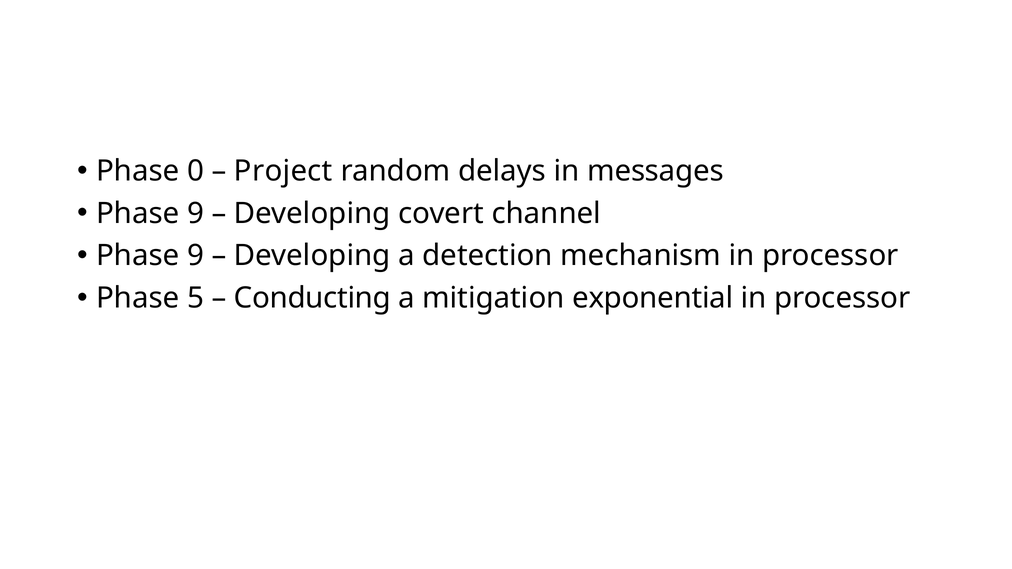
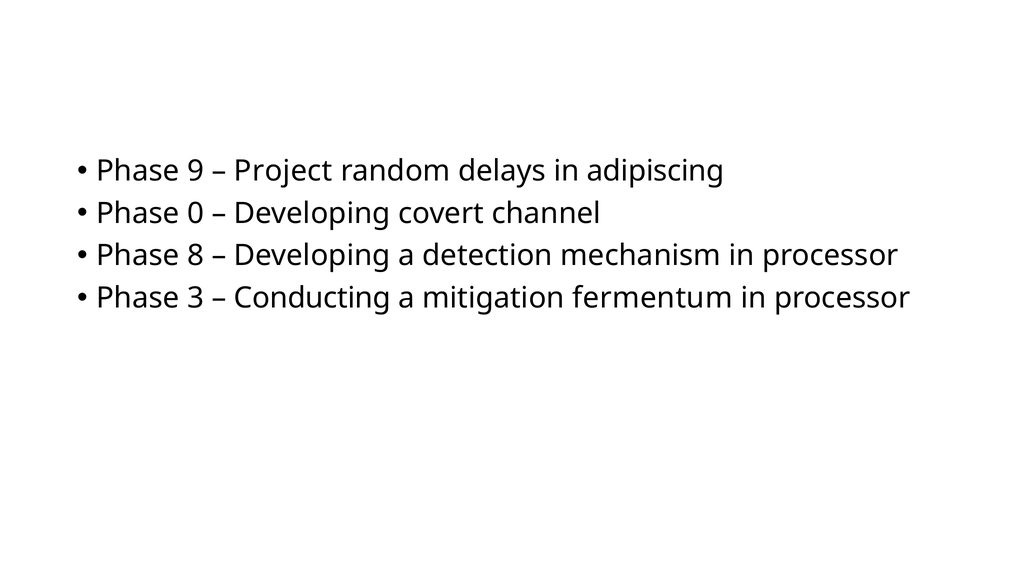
0: 0 -> 9
messages: messages -> adipiscing
9 at (195, 213): 9 -> 0
9 at (195, 256): 9 -> 8
5: 5 -> 3
exponential: exponential -> fermentum
